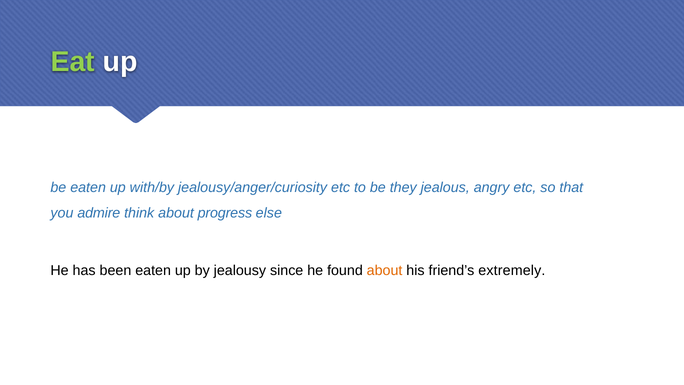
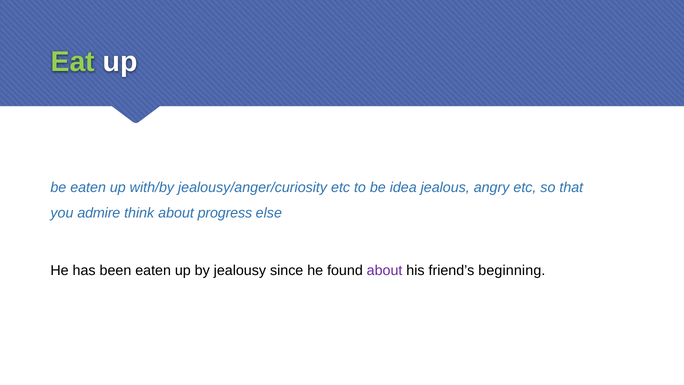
they: they -> idea
about at (385, 270) colour: orange -> purple
extremely: extremely -> beginning
